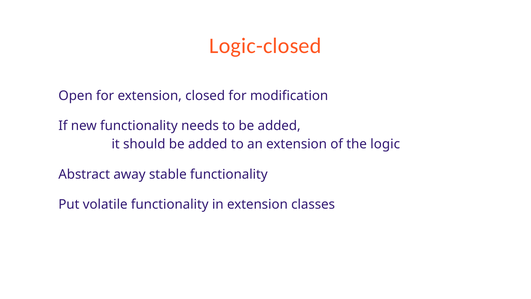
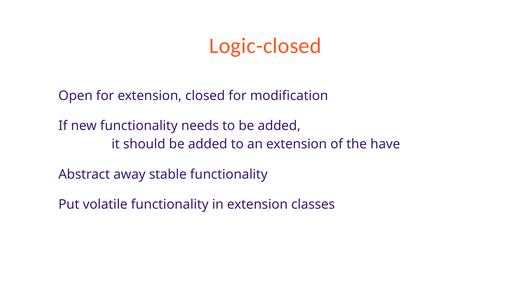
logic: logic -> have
